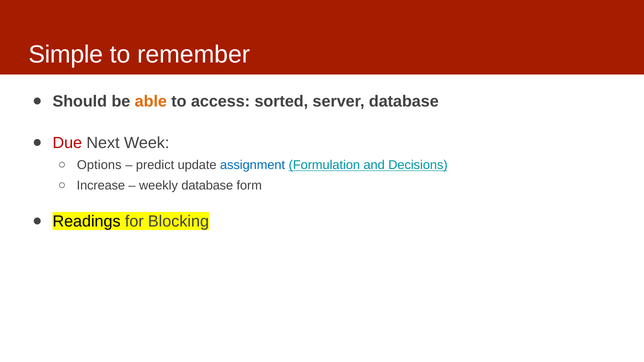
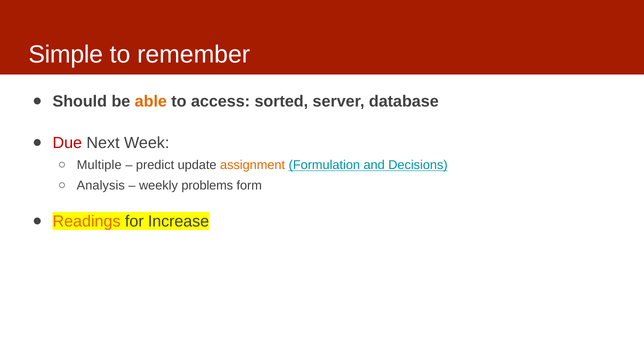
Options: Options -> Multiple
assignment colour: blue -> orange
Increase: Increase -> Analysis
weekly database: database -> problems
Readings colour: black -> orange
Blocking: Blocking -> Increase
